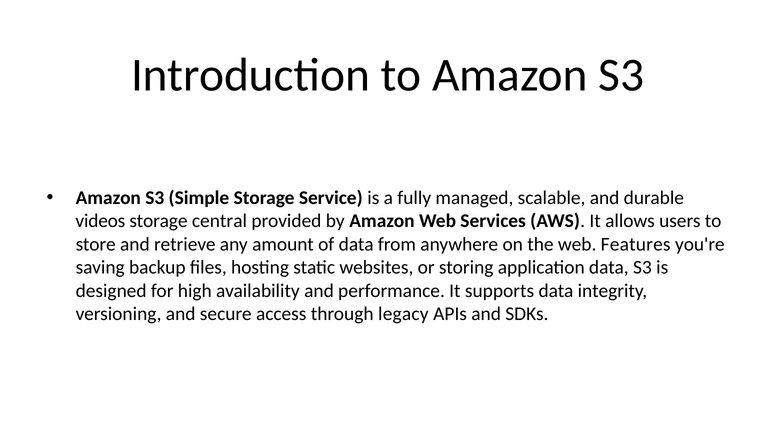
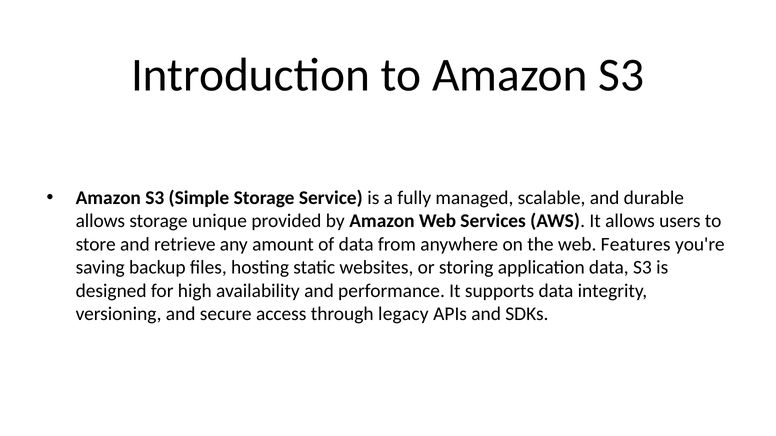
videos at (100, 221): videos -> allows
central: central -> unique
